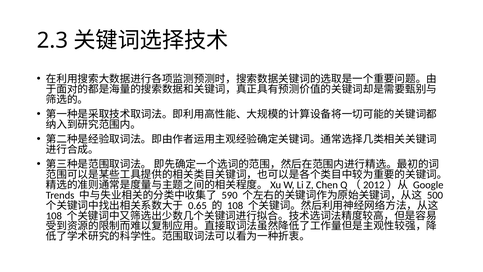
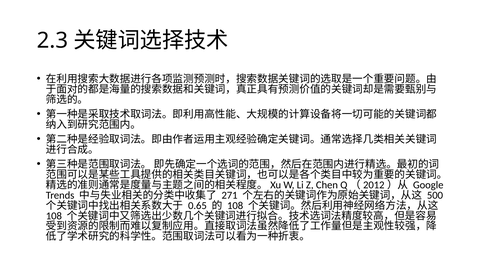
590: 590 -> 271
